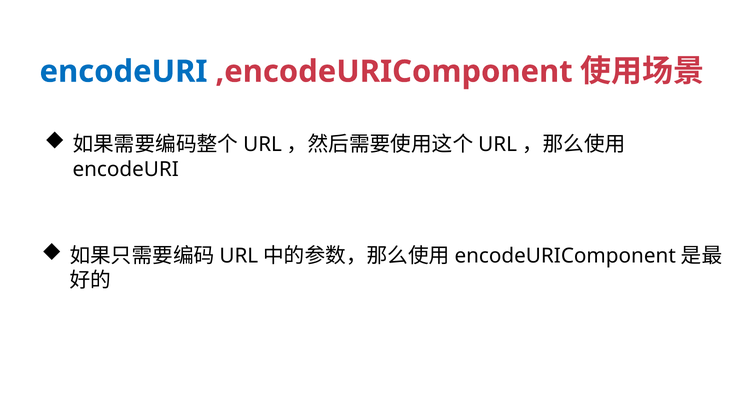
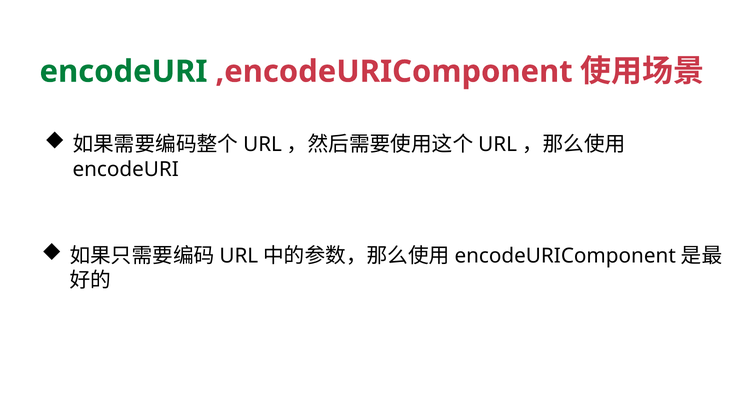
encodeURI at (123, 71) colour: blue -> green
